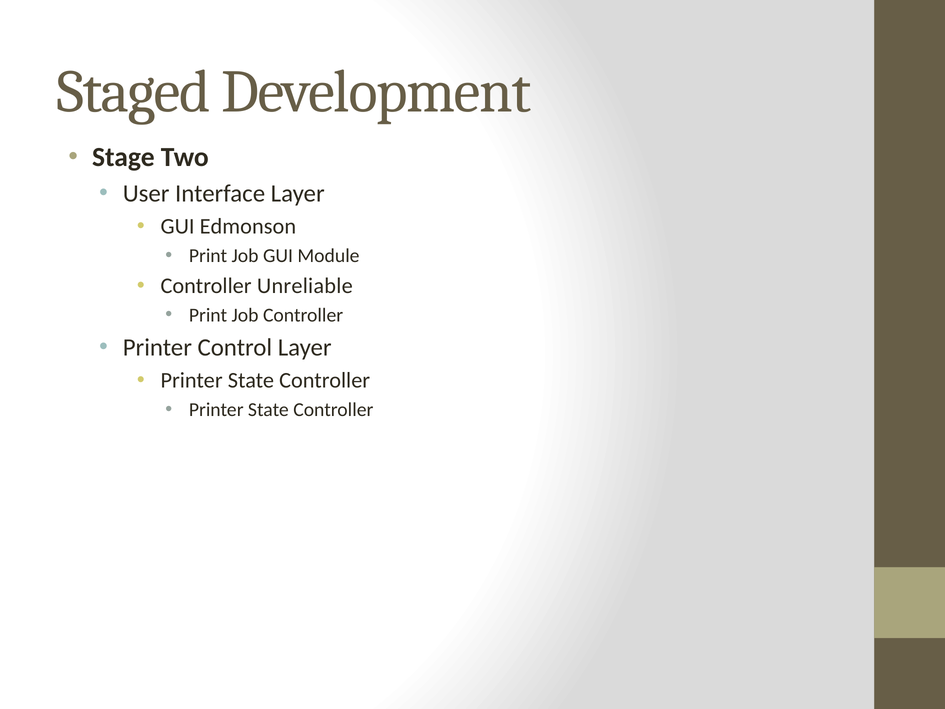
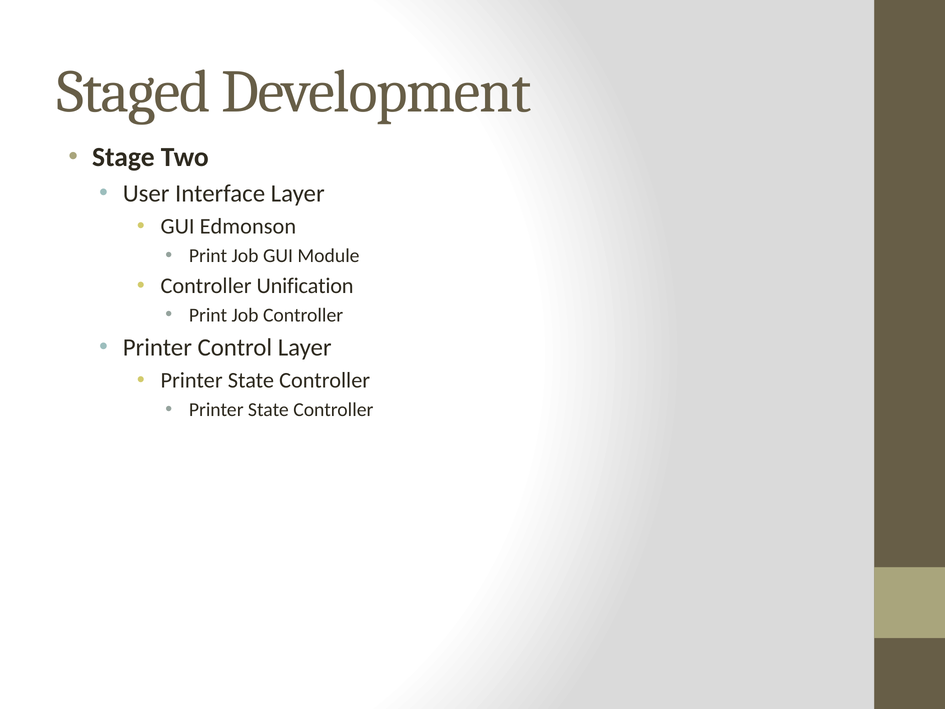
Unreliable: Unreliable -> Unification
